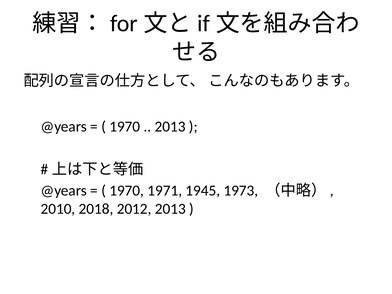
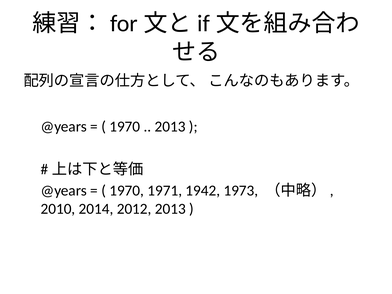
1945: 1945 -> 1942
2018: 2018 -> 2014
